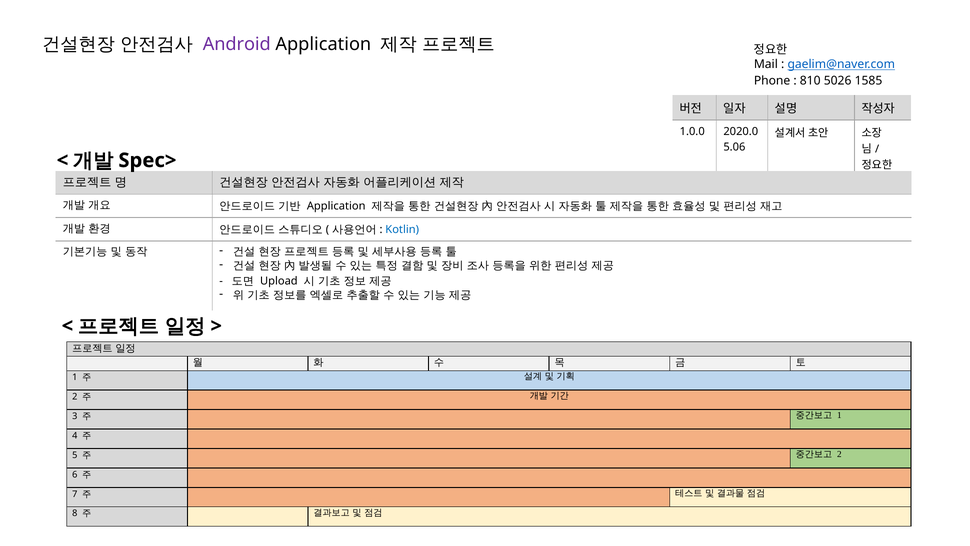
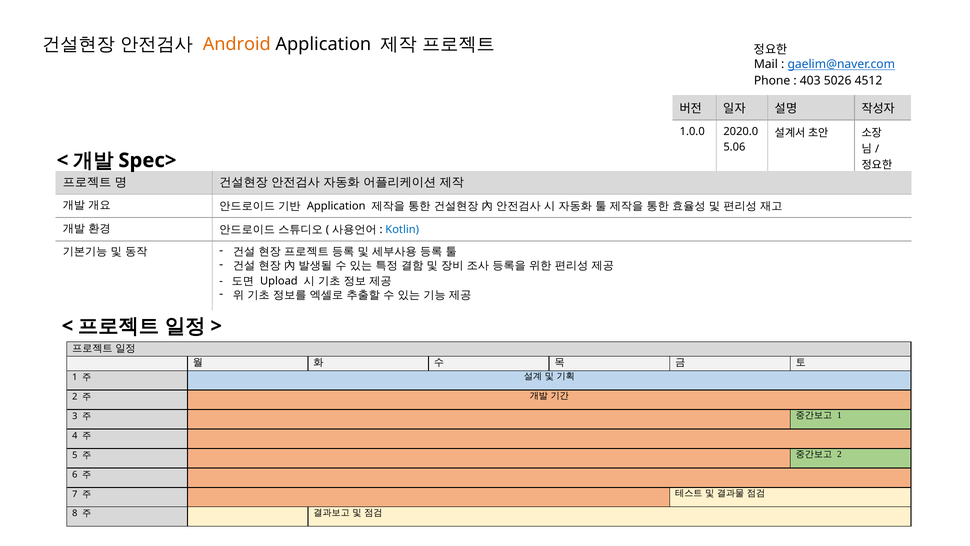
Android colour: purple -> orange
810: 810 -> 403
1585: 1585 -> 4512
